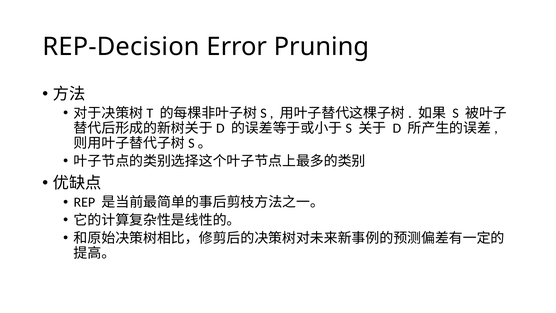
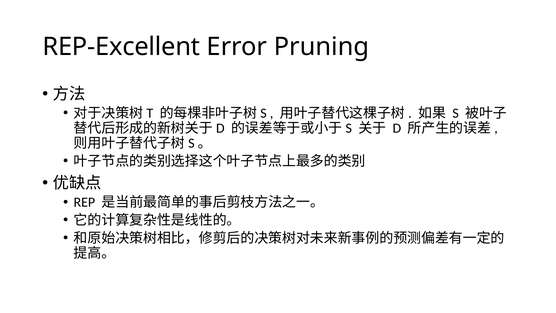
REP-Decision: REP-Decision -> REP-Excellent
